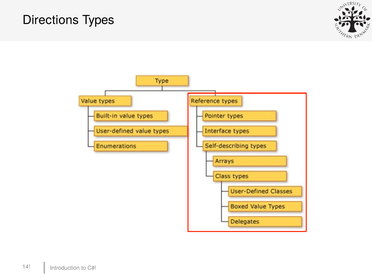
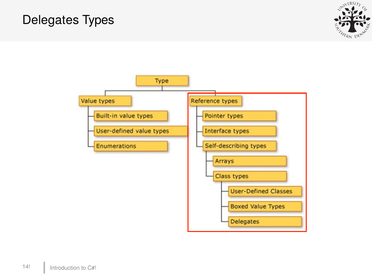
Directions: Directions -> Delegates
